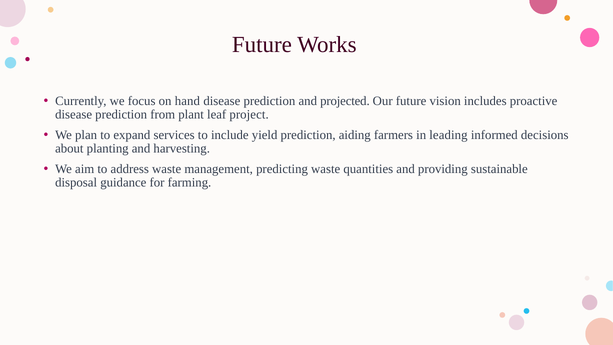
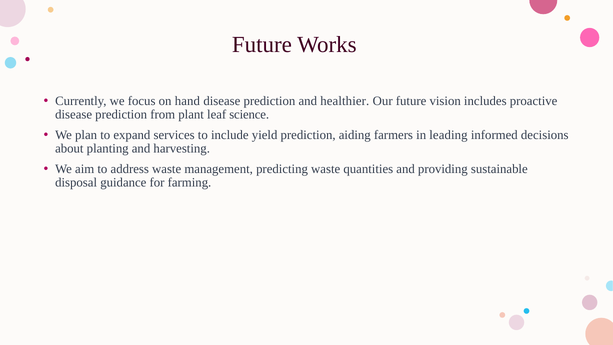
projected: projected -> healthier
project: project -> science
